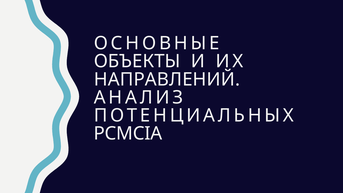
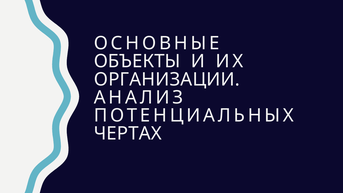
НАПРАВЛЕНИЙ: НАПРАВЛЕНИЙ -> ОРГАНИЗАЦИИ
PCMCIA: PCMCIA -> ЧЕРТАХ
